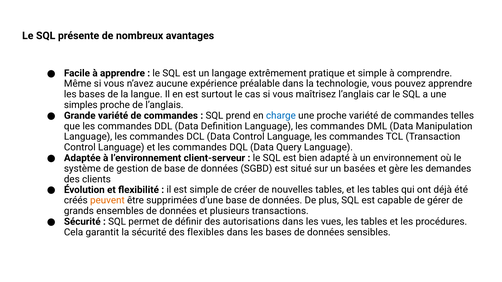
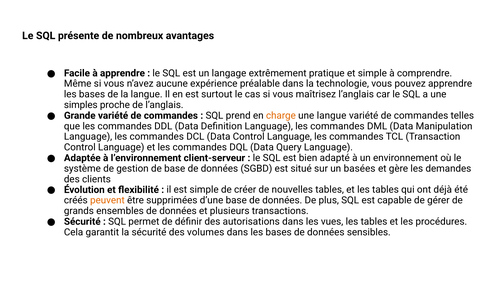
charge colour: blue -> orange
une proche: proche -> langue
flexibles: flexibles -> volumes
